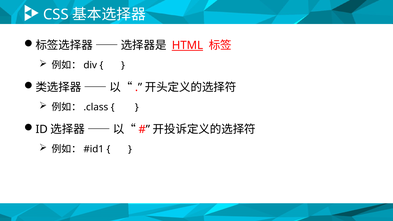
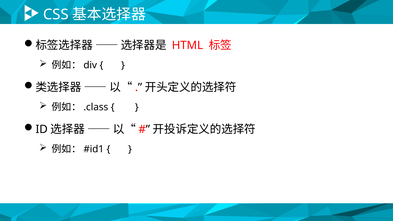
HTML underline: present -> none
